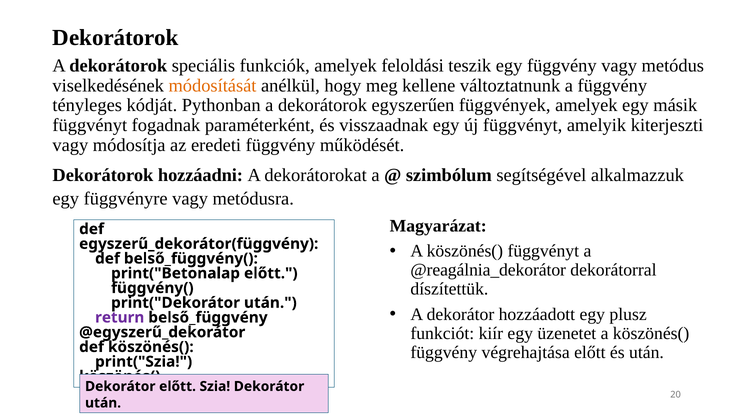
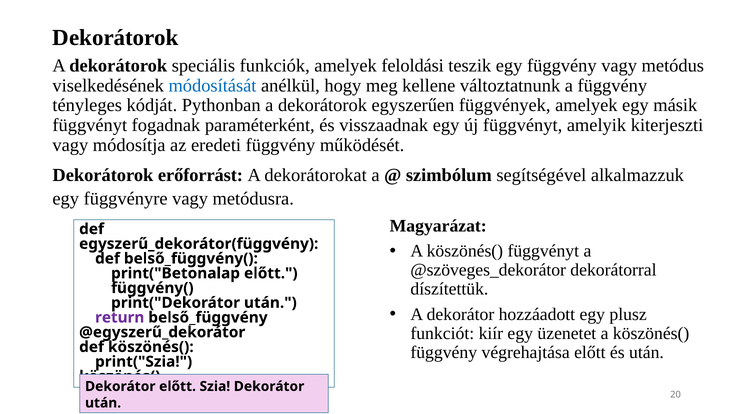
módosítását colour: orange -> blue
hozzáadni: hozzáadni -> erőforrást
@reagálnia_dekorátor: @reagálnia_dekorátor -> @szöveges_dekorátor
